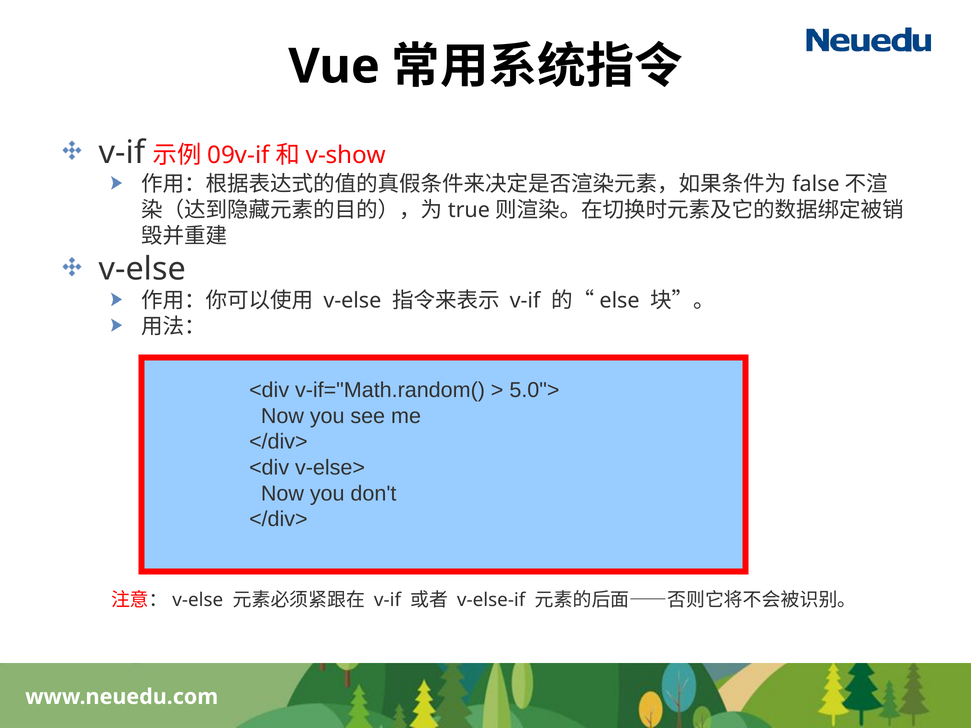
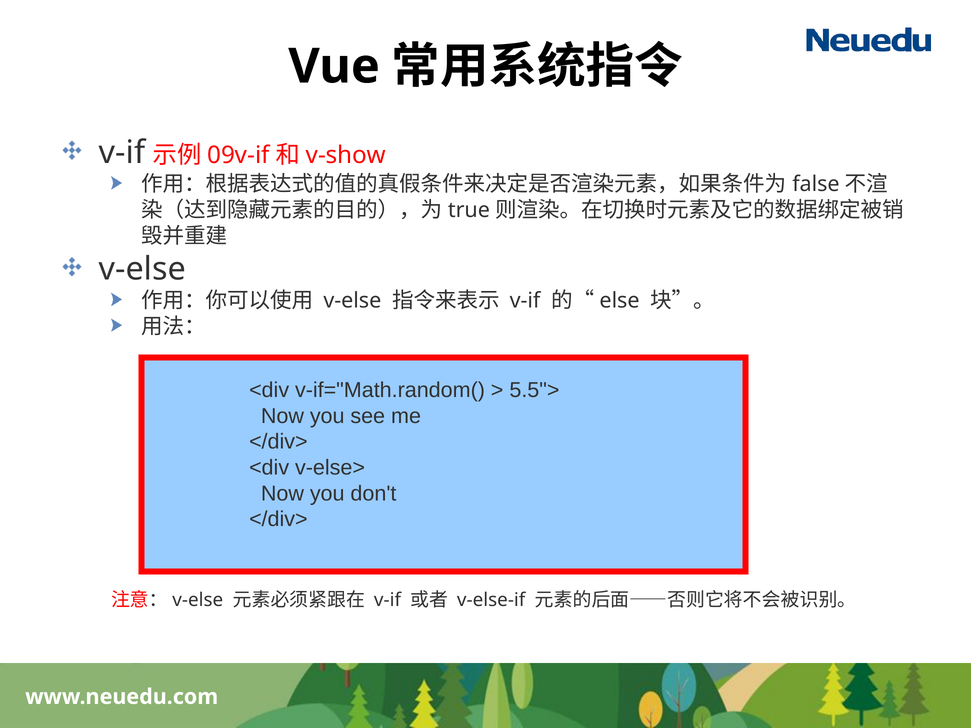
5.0">: 5.0"> -> 5.5">
